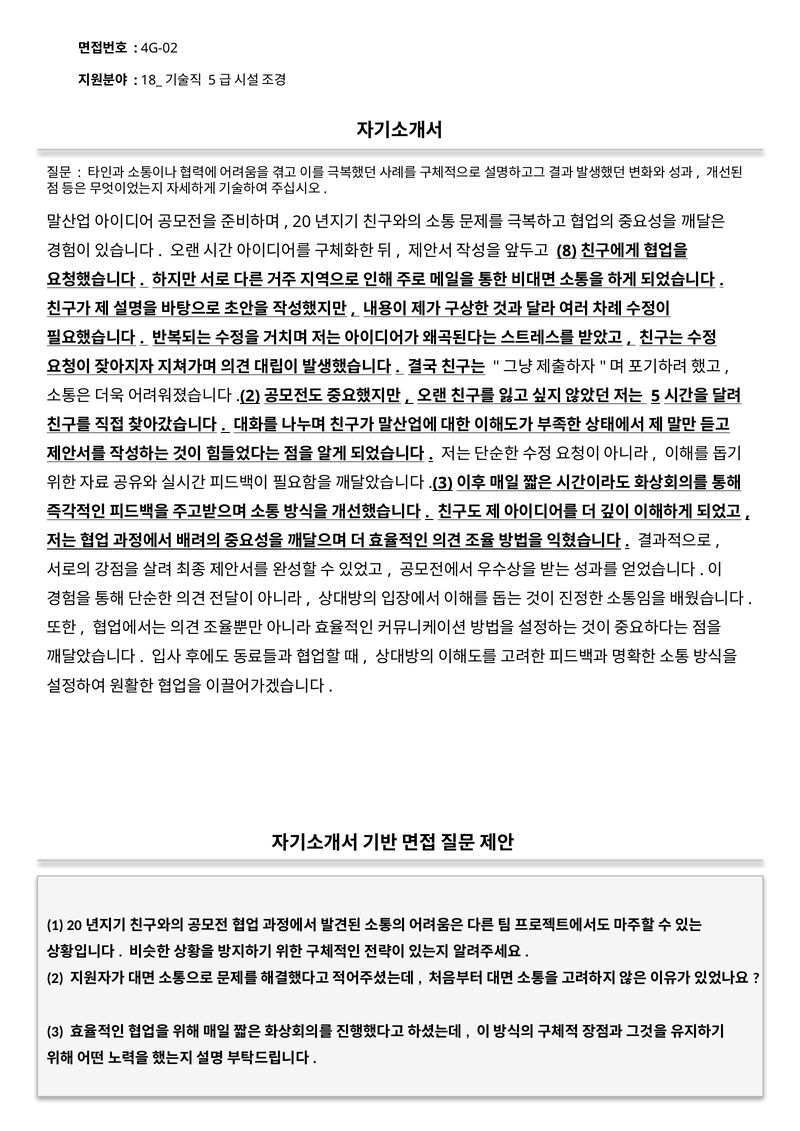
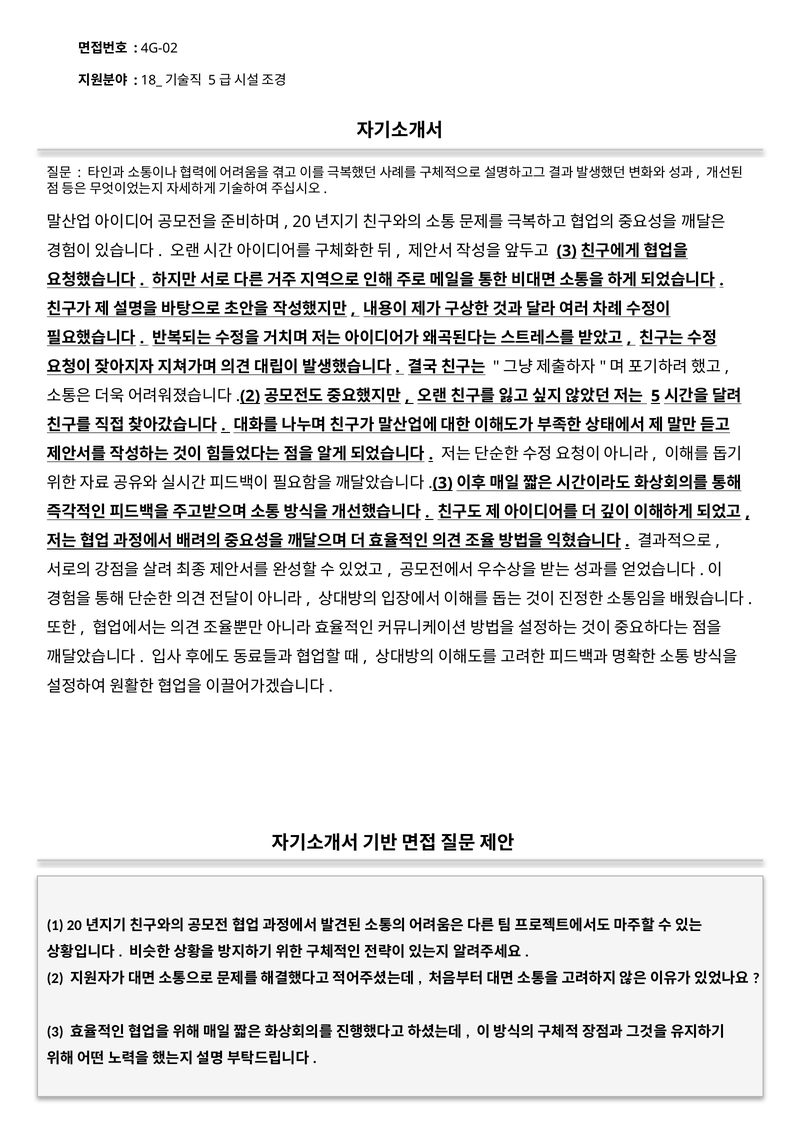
8 at (567, 251): 8 -> 3
